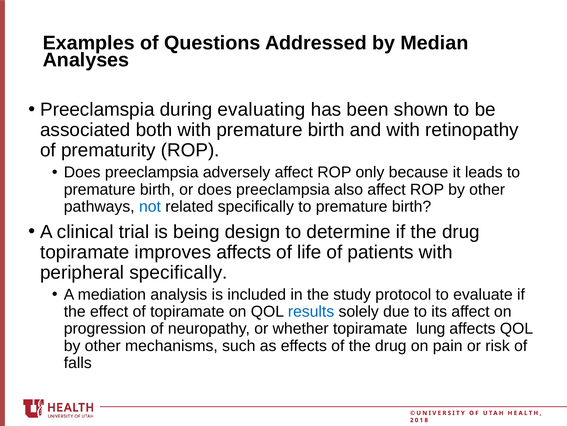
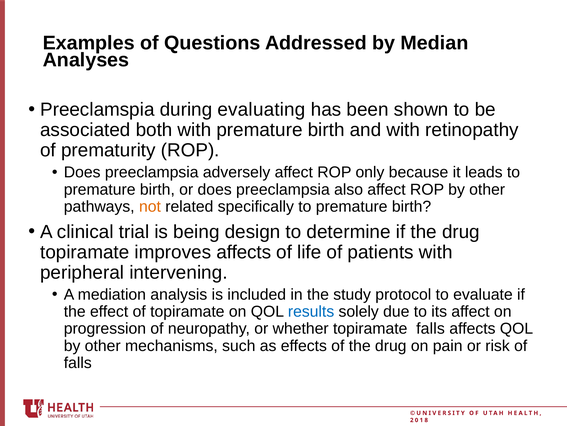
not colour: blue -> orange
peripheral specifically: specifically -> intervening
topiramate lung: lung -> falls
